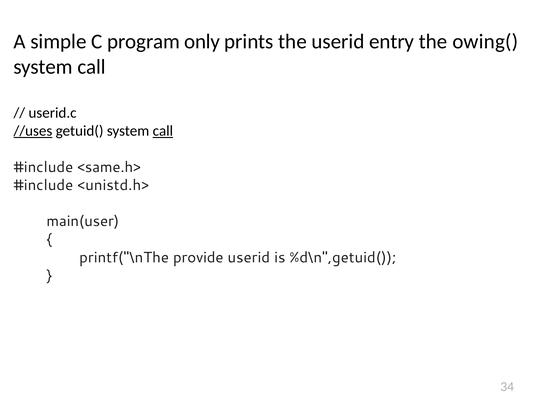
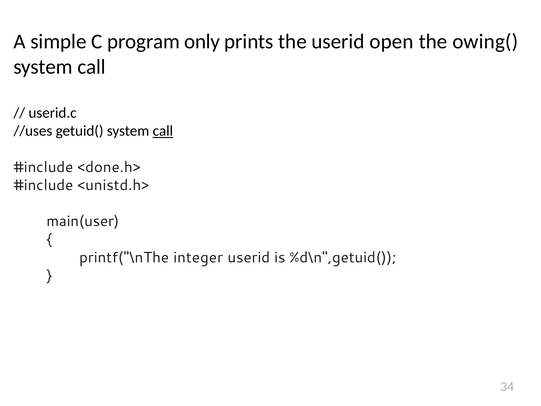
entry: entry -> open
//uses underline: present -> none
<same.h>: <same.h> -> <done.h>
provide: provide -> integer
